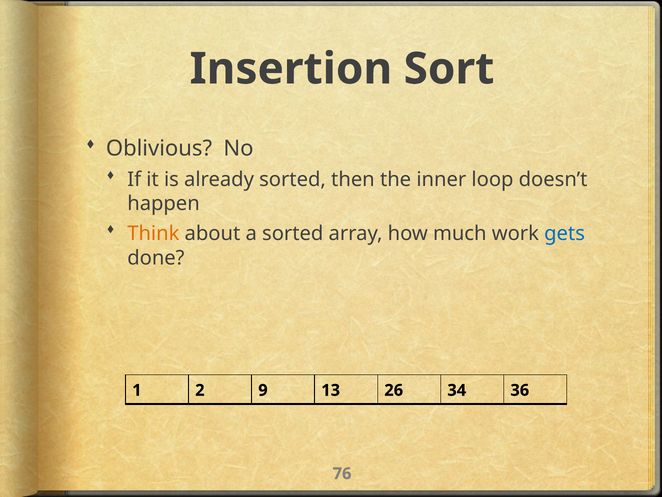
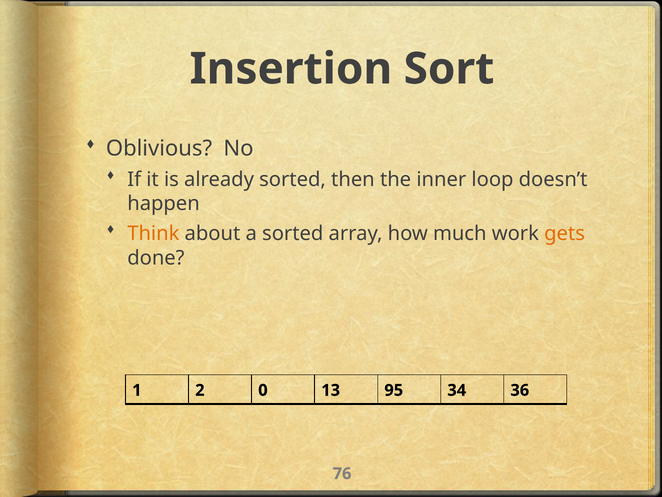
gets colour: blue -> orange
9: 9 -> 0
26: 26 -> 95
